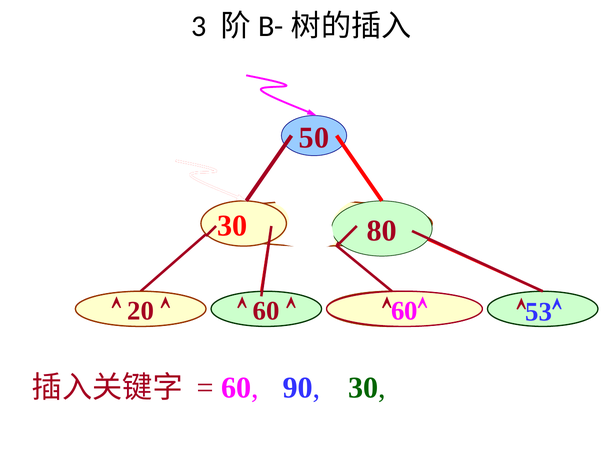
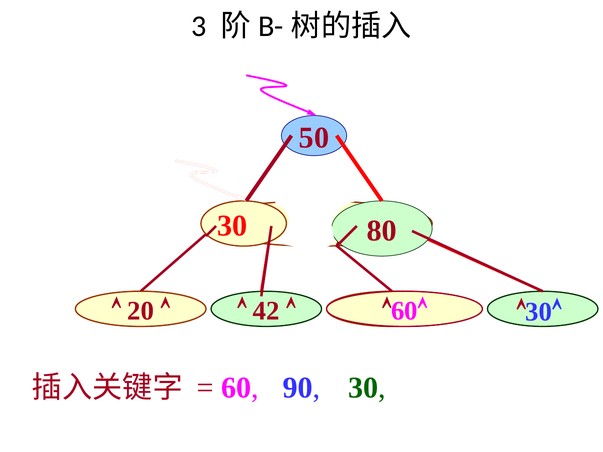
60 at (266, 311): 60 -> 42
53 at (539, 312): 53 -> 30
